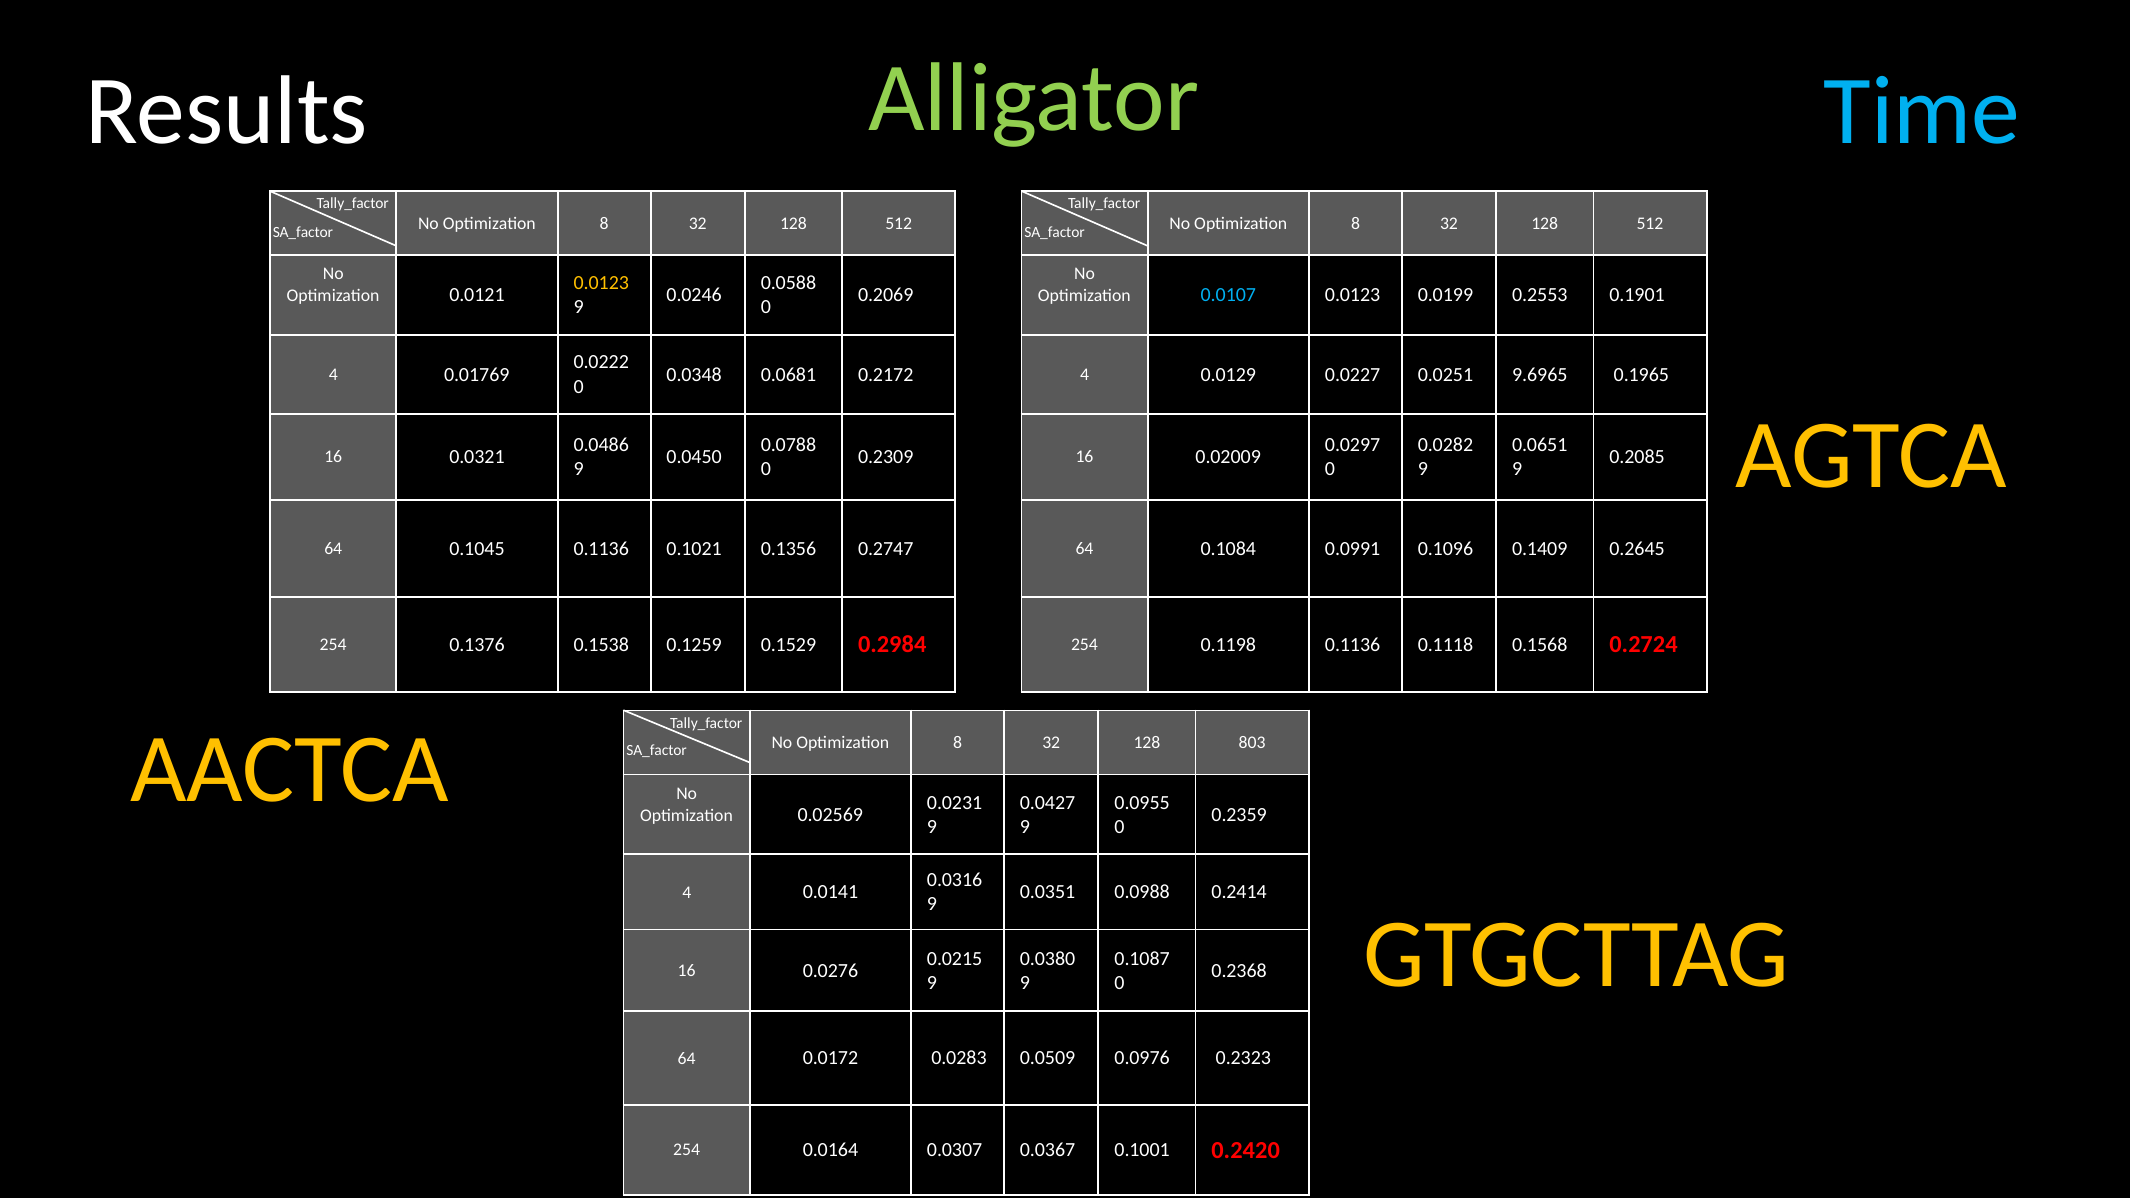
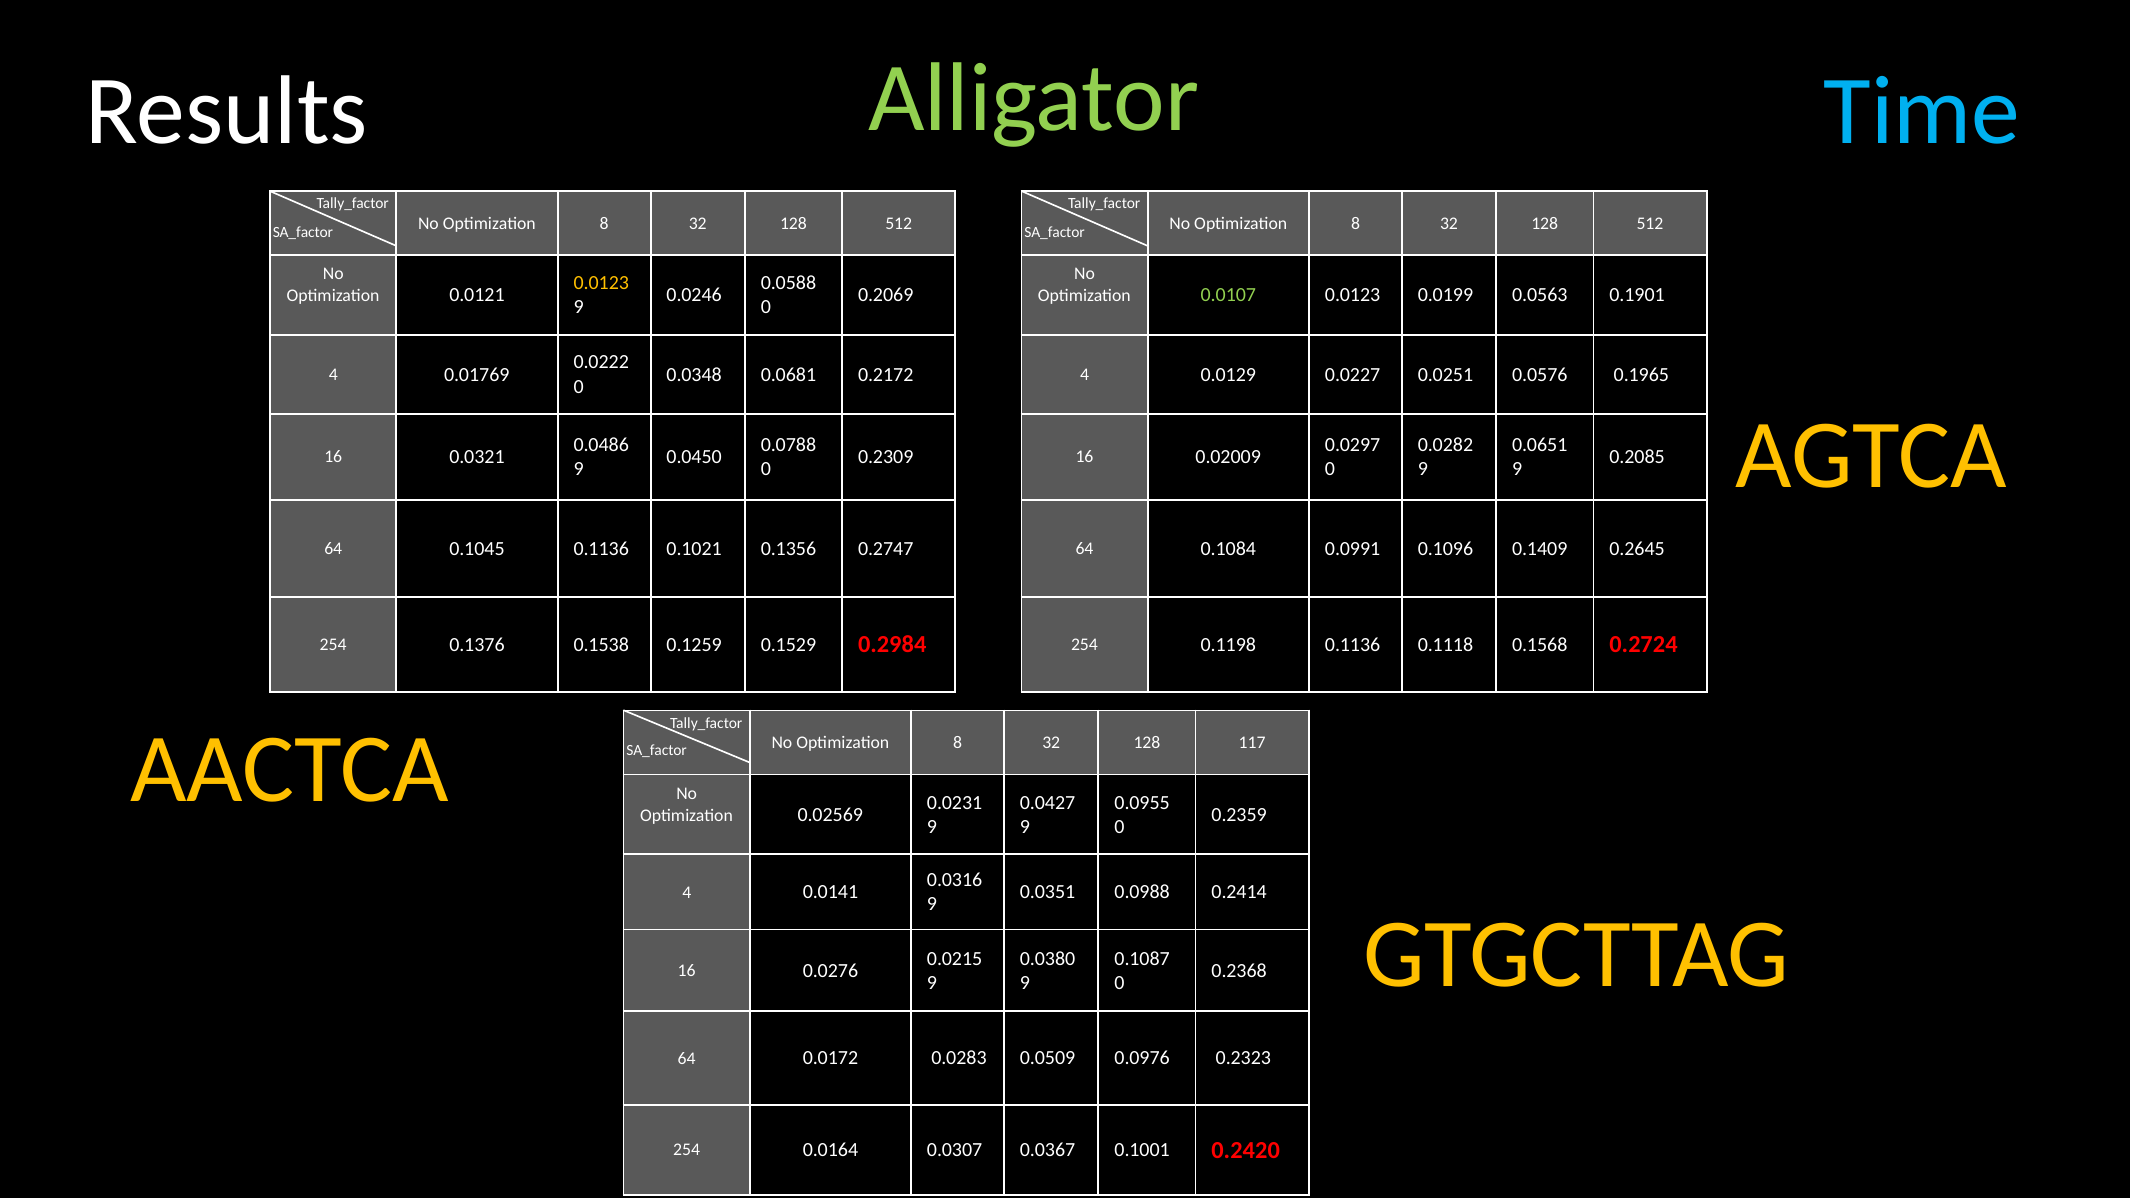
0.0107 colour: light blue -> light green
0.2553: 0.2553 -> 0.0563
9.6965: 9.6965 -> 0.0576
803: 803 -> 117
